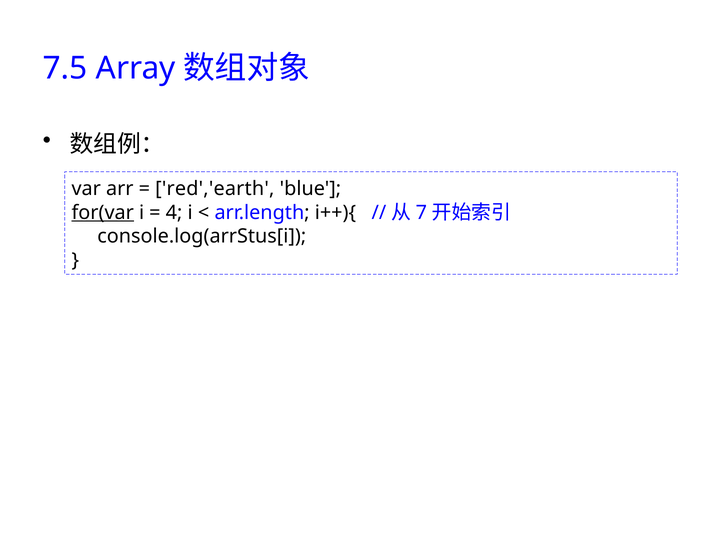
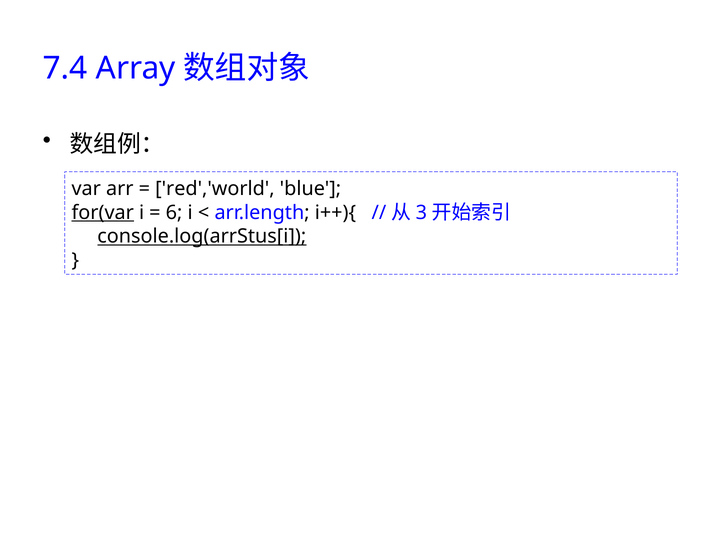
7.5: 7.5 -> 7.4
red','earth: red','earth -> red','world
4: 4 -> 6
7: 7 -> 3
console.log(arrStus[i underline: none -> present
